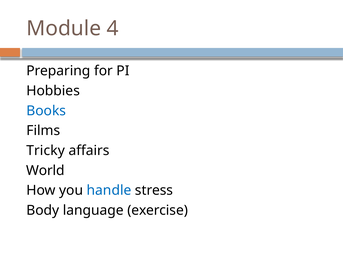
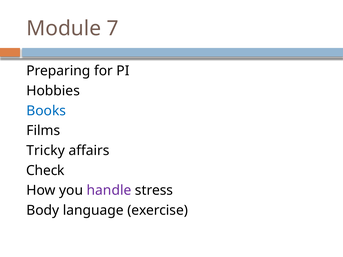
4: 4 -> 7
World: World -> Check
handle colour: blue -> purple
